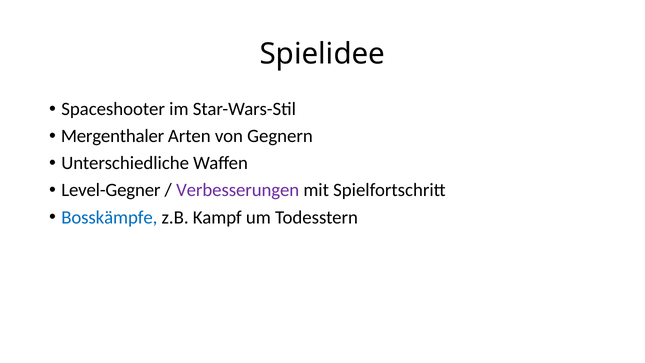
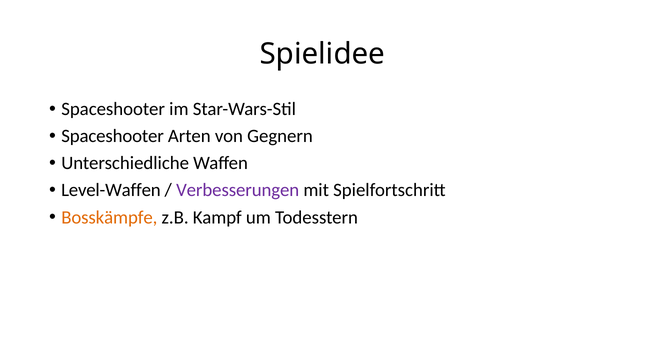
Mergenthaler at (113, 136): Mergenthaler -> Spaceshooter
Level-Gegner: Level-Gegner -> Level-Waffen
Bosskämpfe colour: blue -> orange
